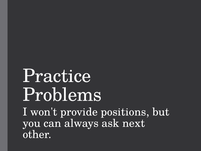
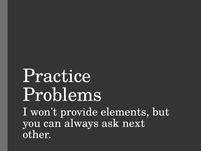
positions: positions -> elements
